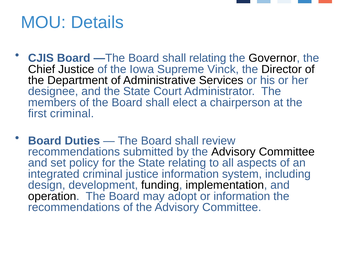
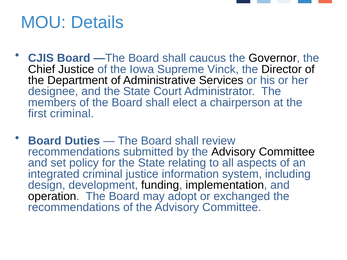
shall relating: relating -> caucus
or information: information -> exchanged
